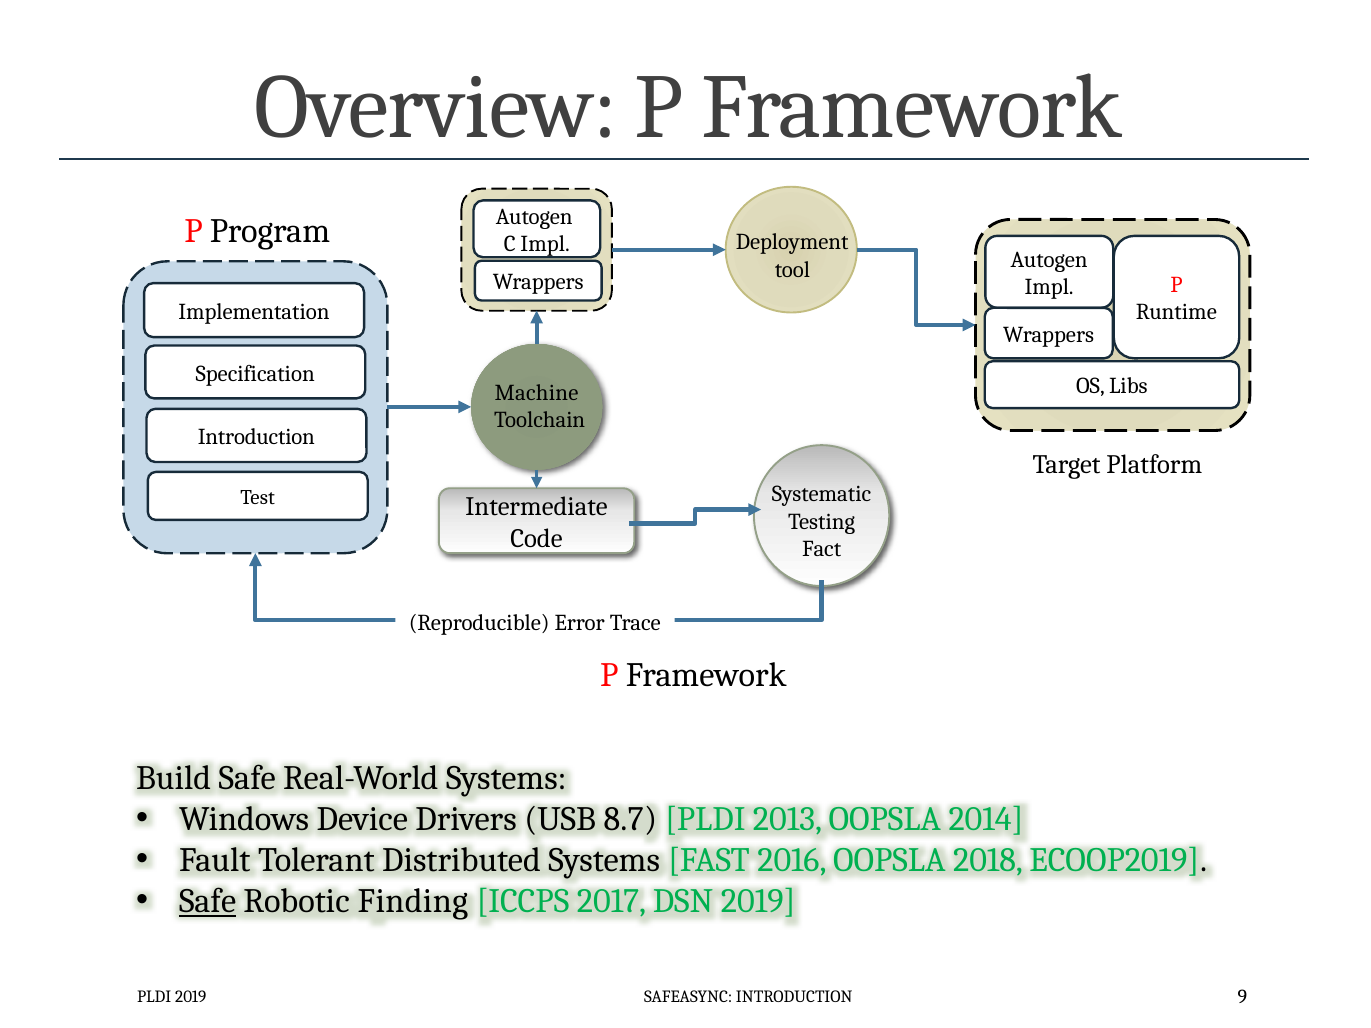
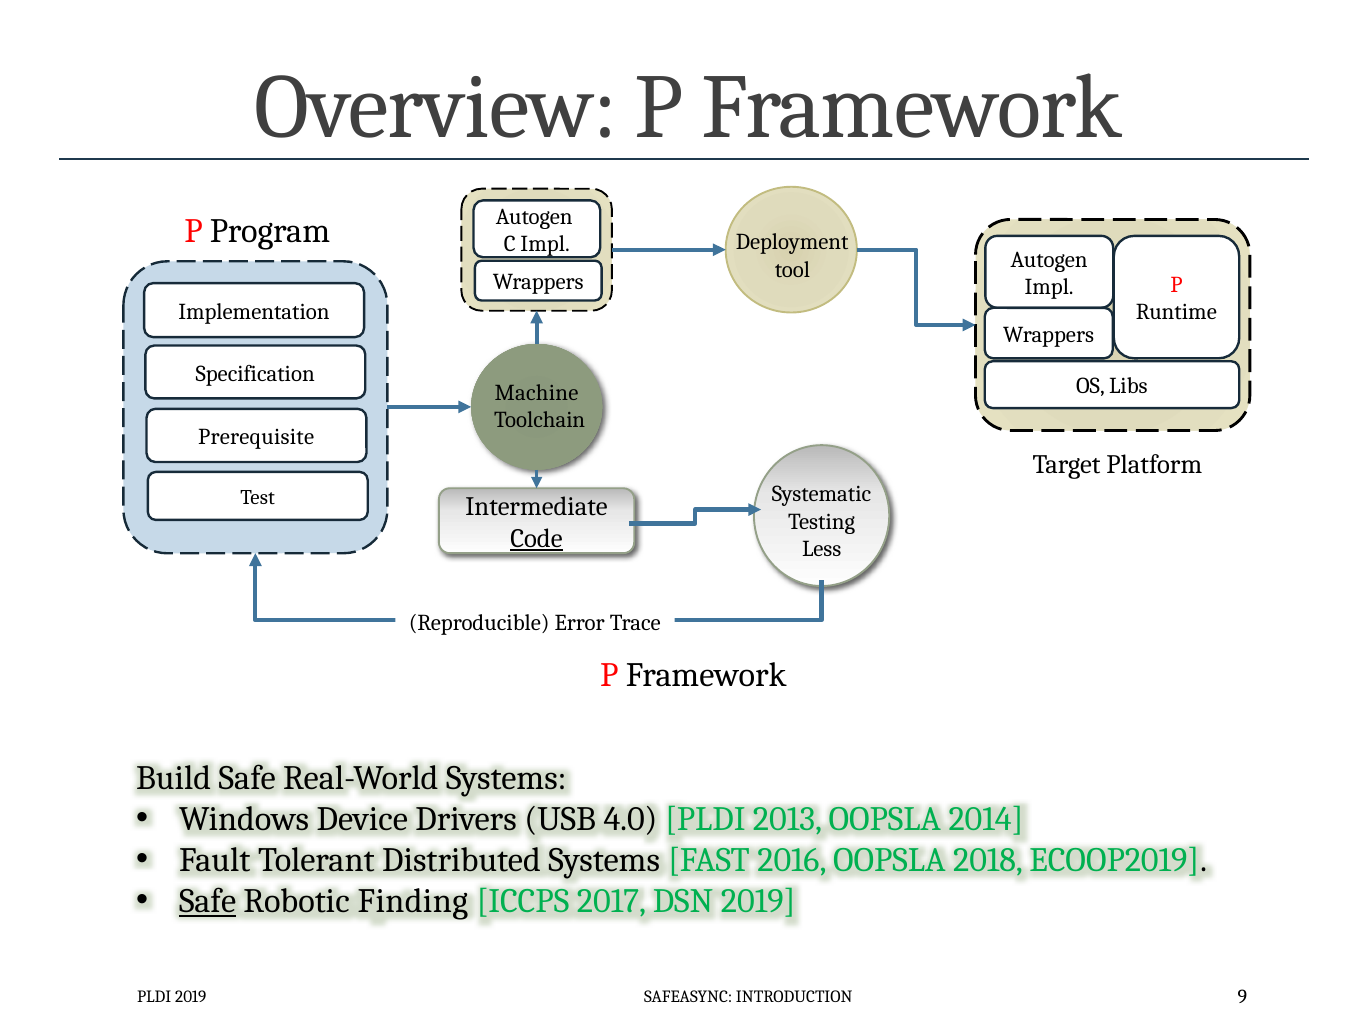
Introduction at (256, 437): Introduction -> Prerequisite
Code underline: none -> present
Fact: Fact -> Less
8.7: 8.7 -> 4.0
